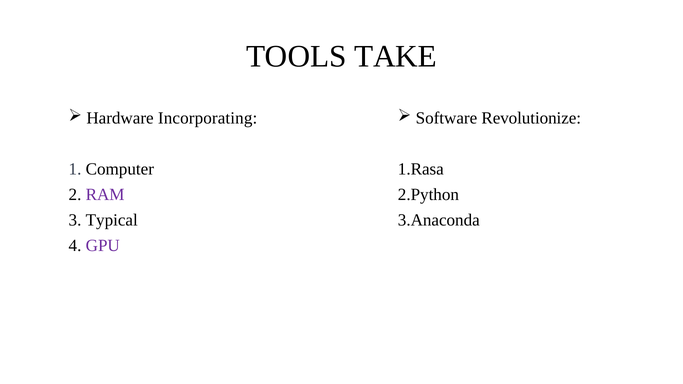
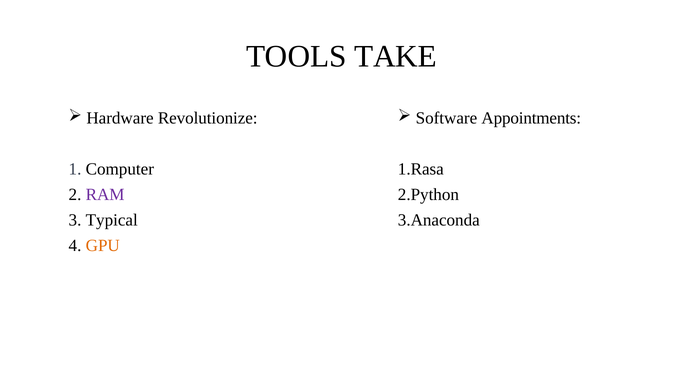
Incorporating: Incorporating -> Revolutionize
Revolutionize: Revolutionize -> Appointments
GPU colour: purple -> orange
